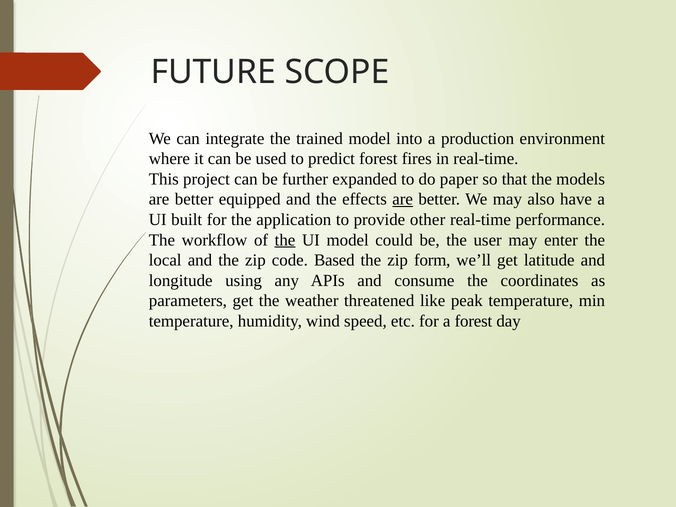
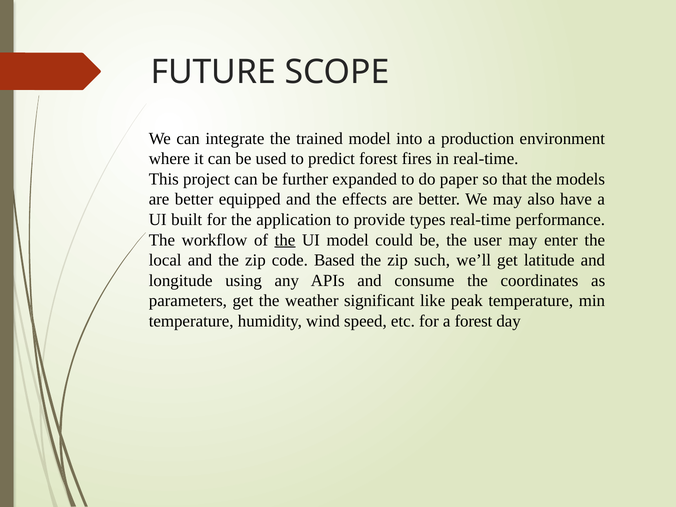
are at (403, 199) underline: present -> none
other: other -> types
form: form -> such
threatened: threatened -> significant
